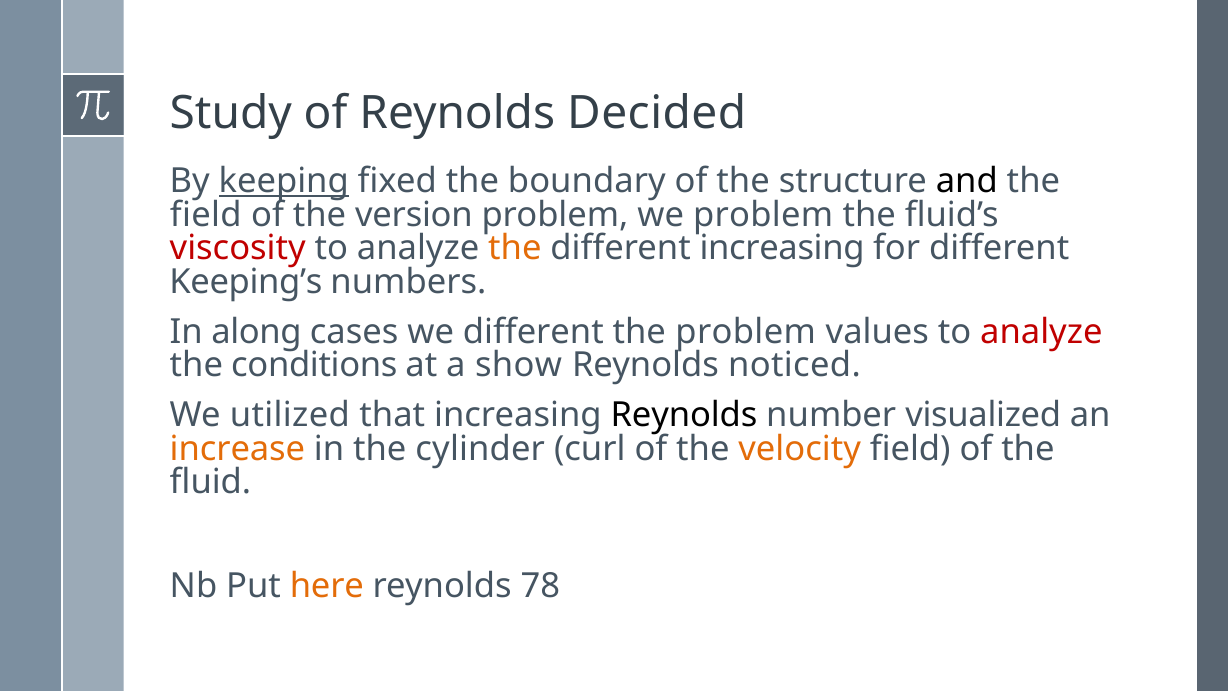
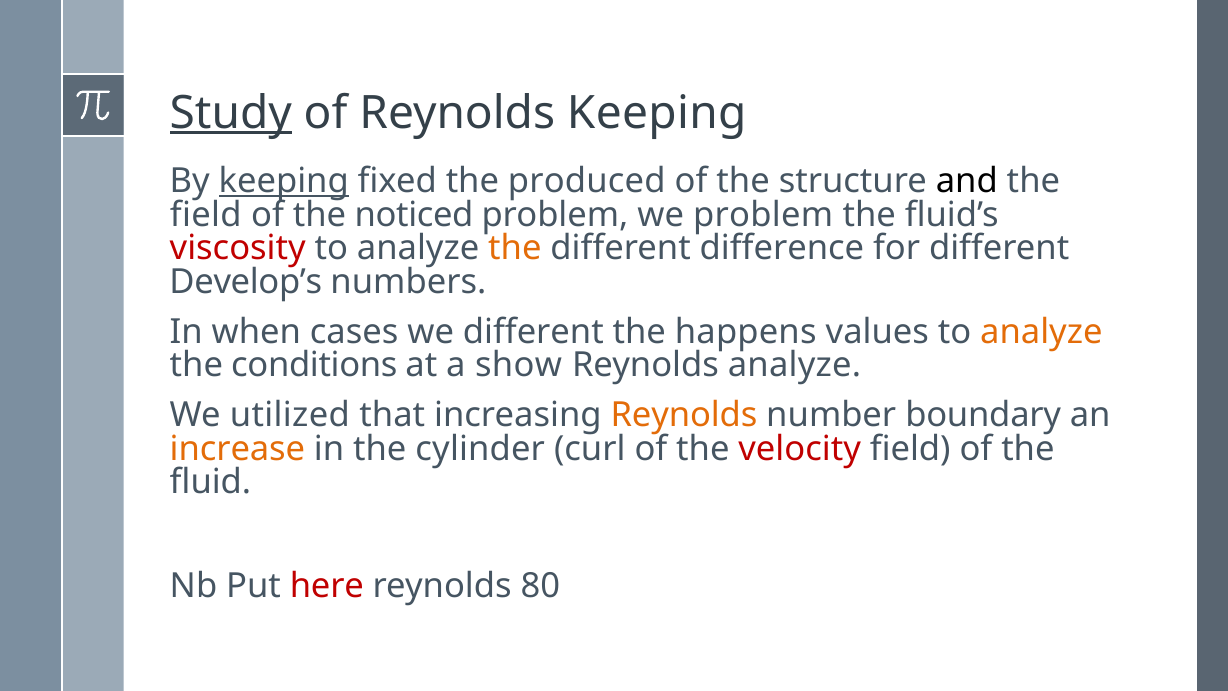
Study underline: none -> present
Reynolds Decided: Decided -> Keeping
boundary: boundary -> produced
version: version -> noticed
different increasing: increasing -> difference
Keeping’s: Keeping’s -> Develop’s
along: along -> when
the problem: problem -> happens
analyze at (1041, 332) colour: red -> orange
Reynolds noticed: noticed -> analyze
Reynolds at (684, 415) colour: black -> orange
visualized: visualized -> boundary
velocity colour: orange -> red
here colour: orange -> red
78: 78 -> 80
